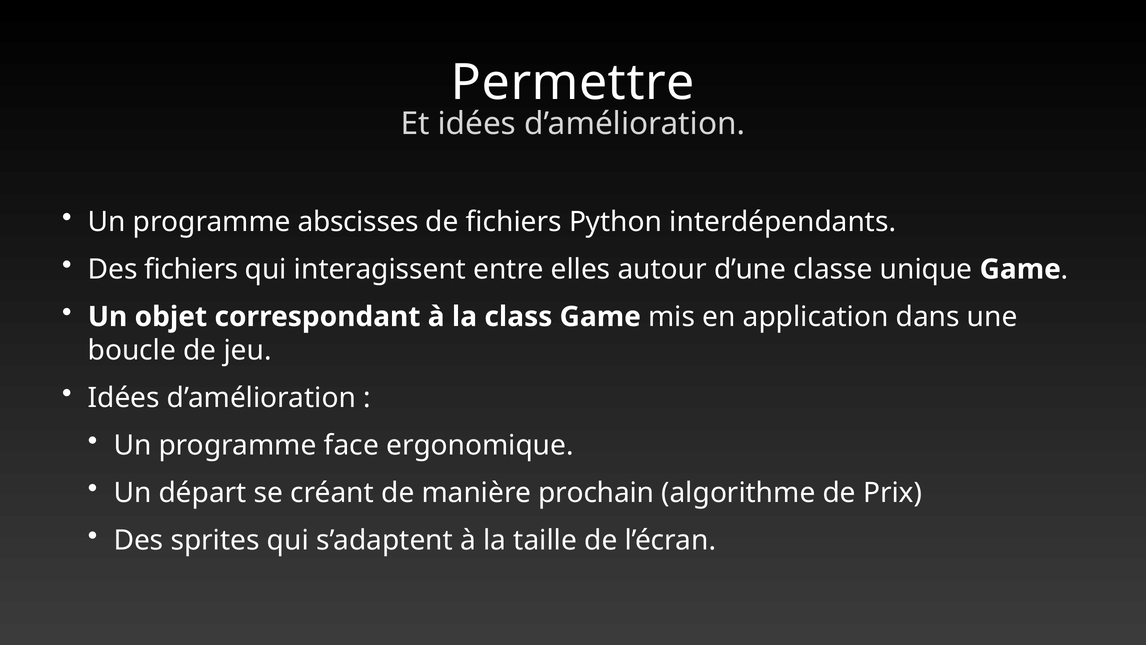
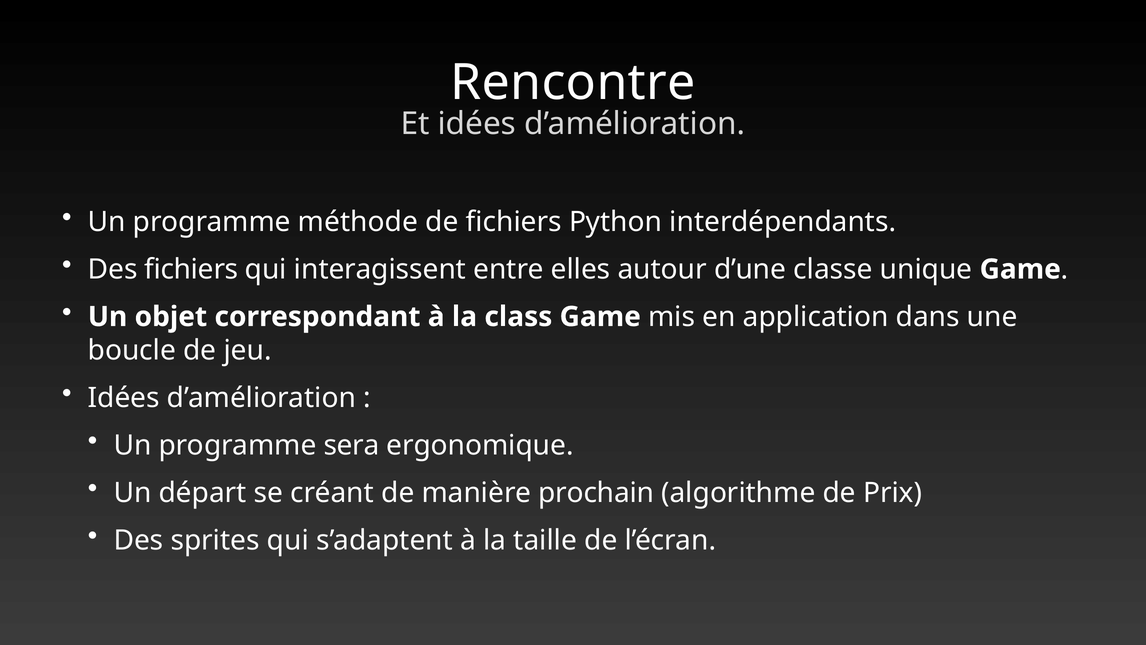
Permettre: Permettre -> Rencontre
abscisses: abscisses -> méthode
face: face -> sera
